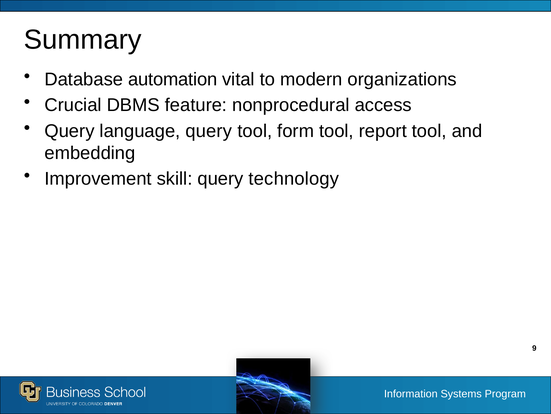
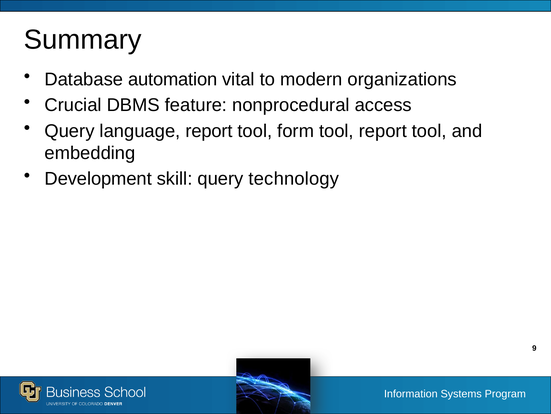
language query: query -> report
Improvement: Improvement -> Development
